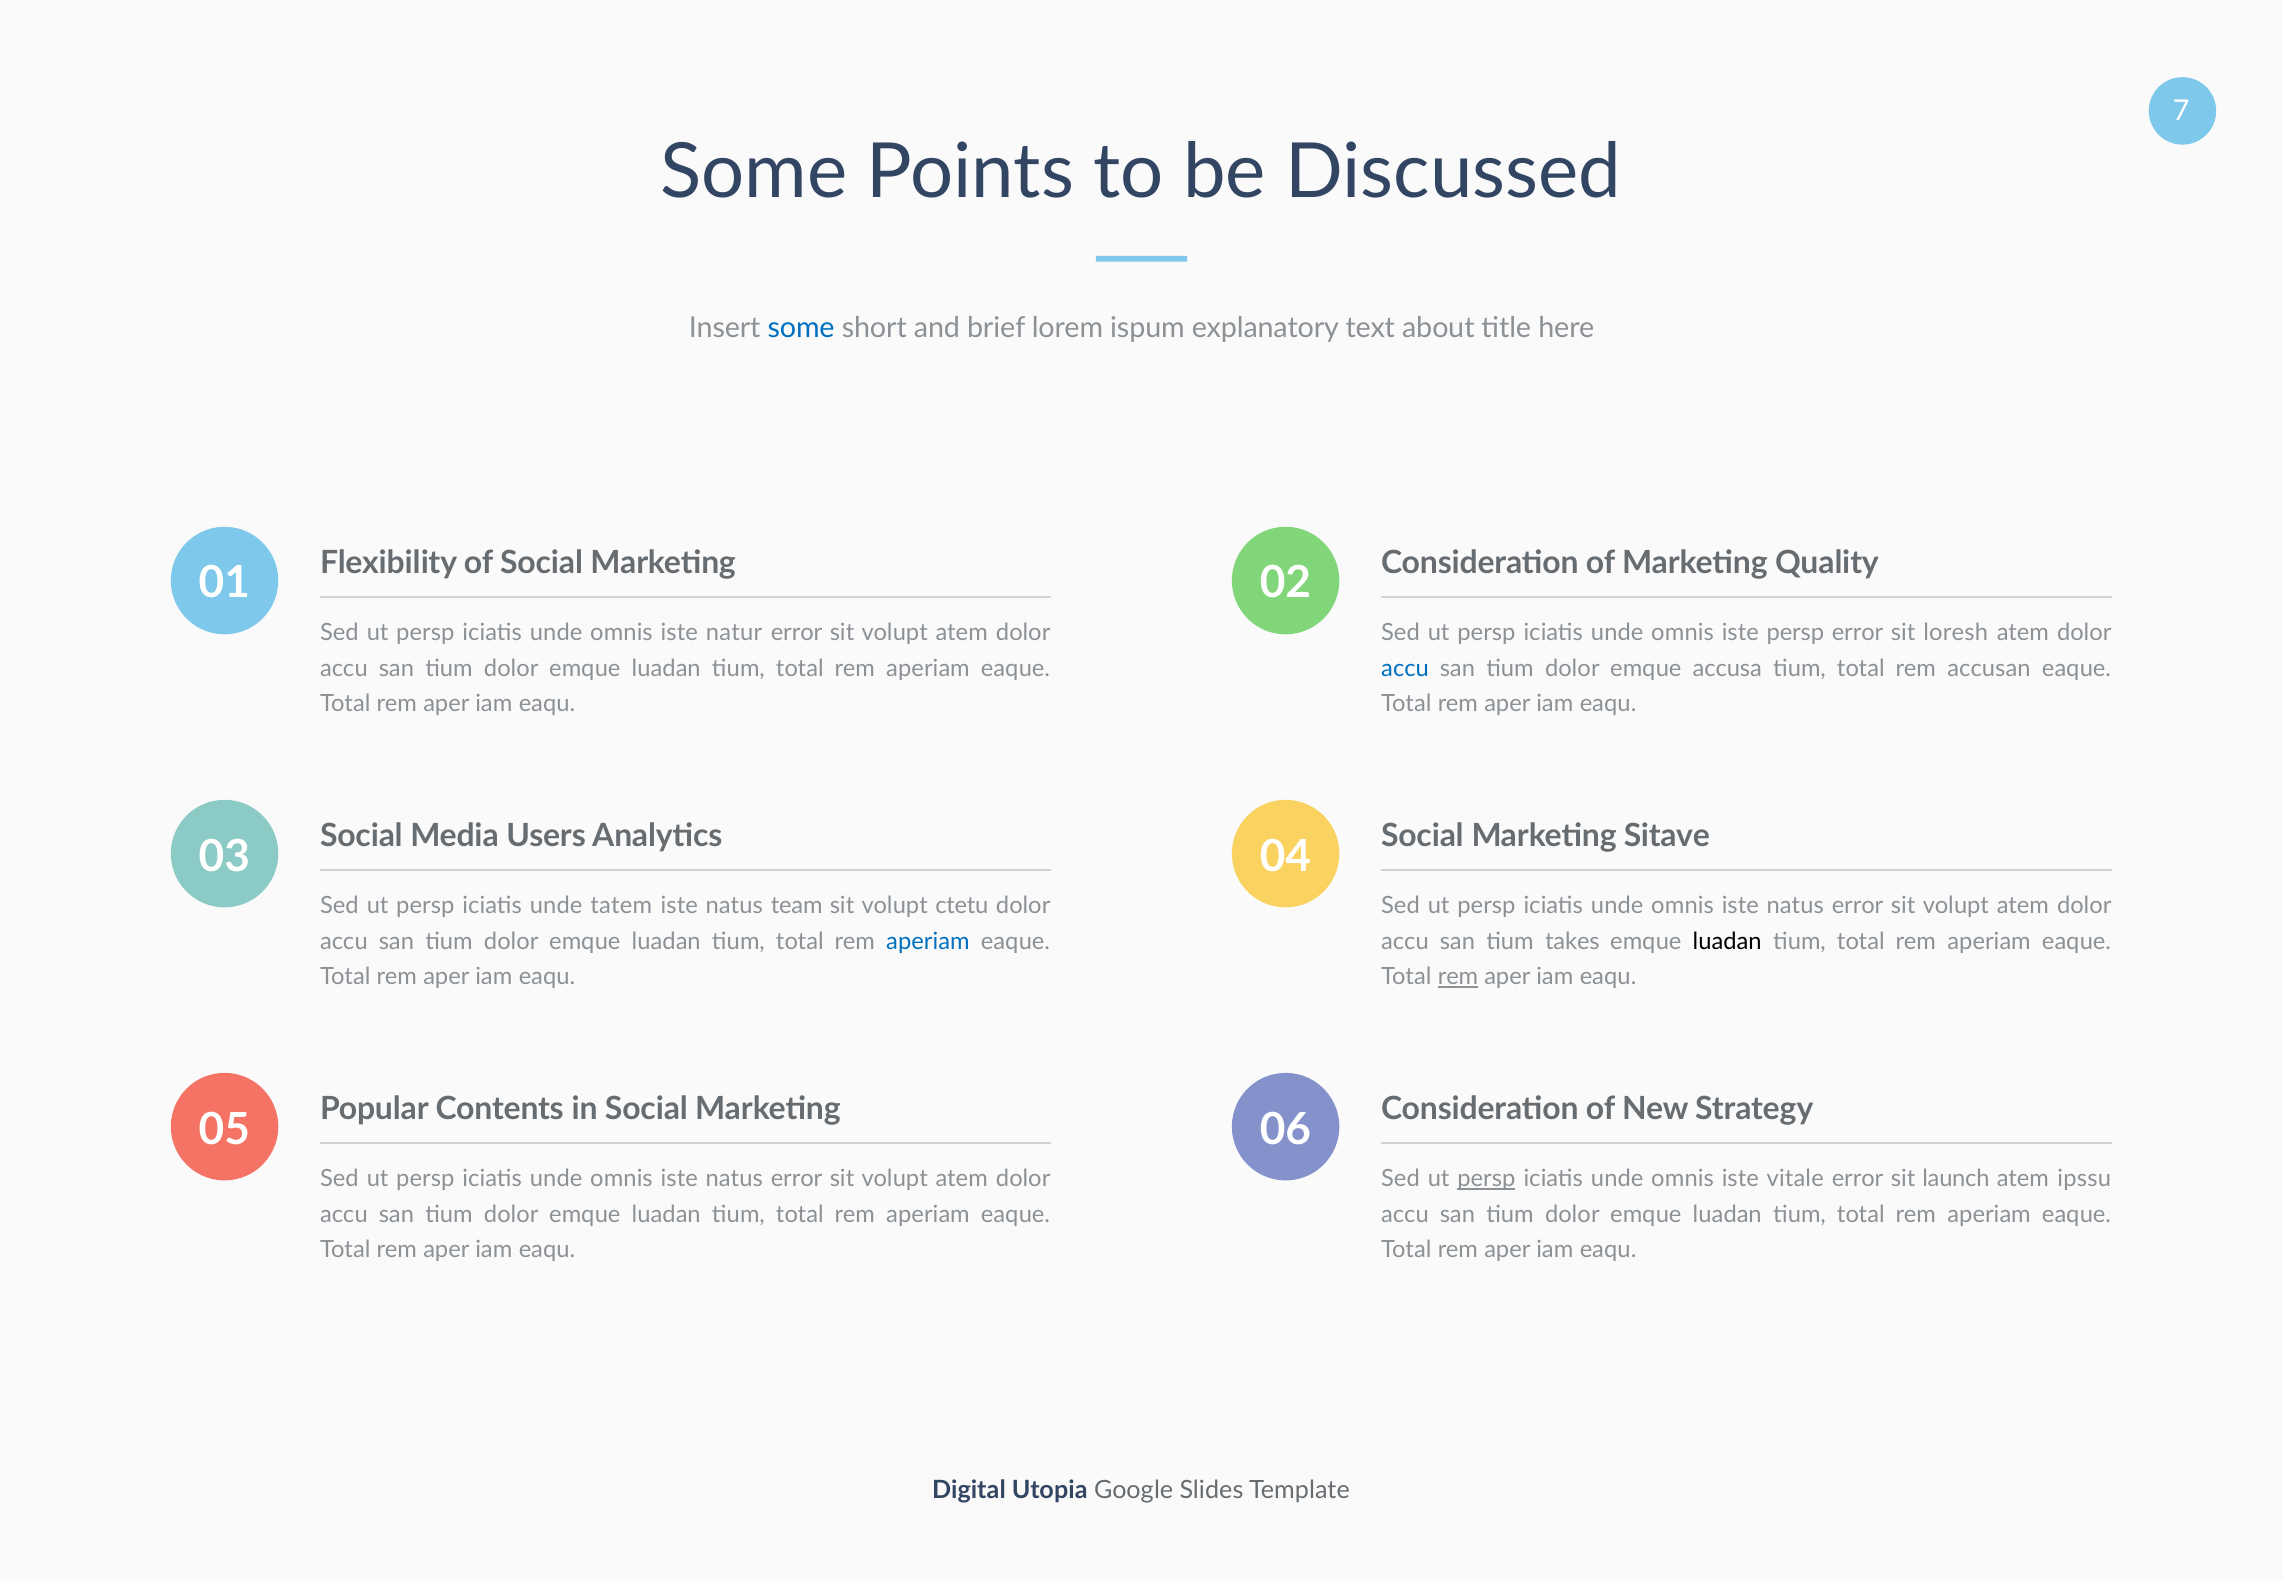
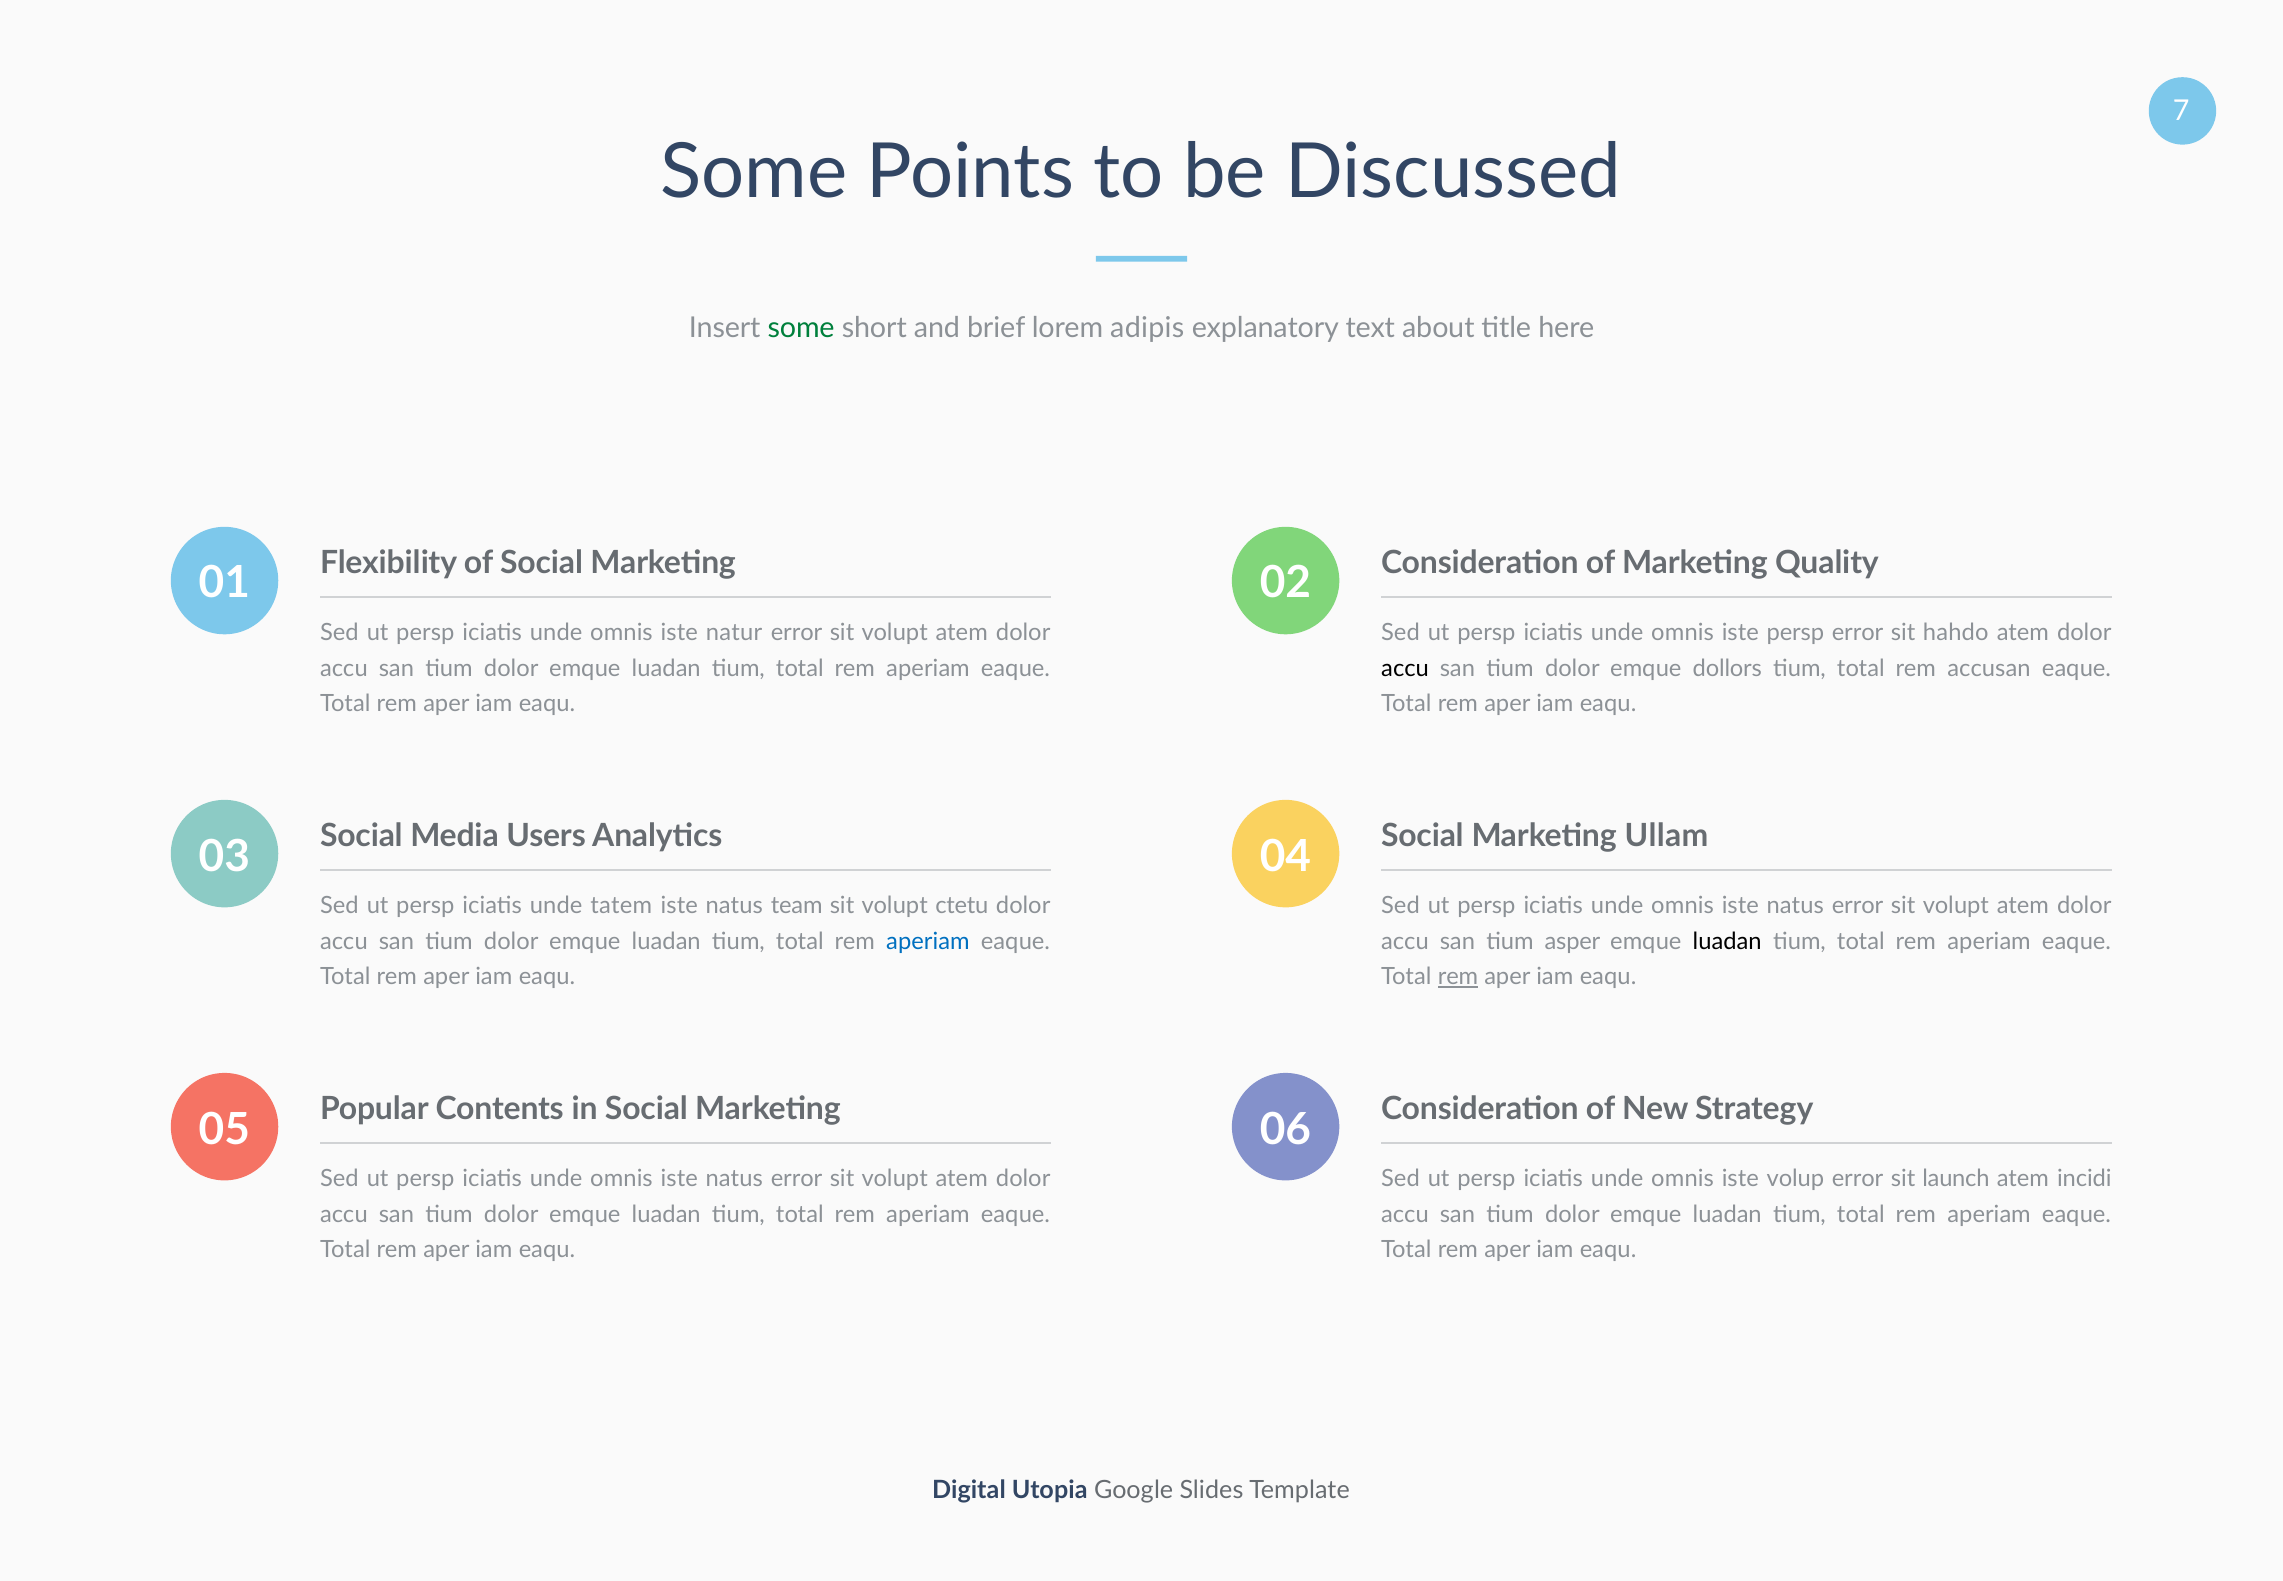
some at (801, 328) colour: blue -> green
ispum: ispum -> adipis
loresh: loresh -> hahdo
accu at (1405, 668) colour: blue -> black
accusa: accusa -> dollors
Sitave: Sitave -> Ullam
takes: takes -> asper
persp at (1486, 1178) underline: present -> none
vitale: vitale -> volup
ipssu: ipssu -> incidi
